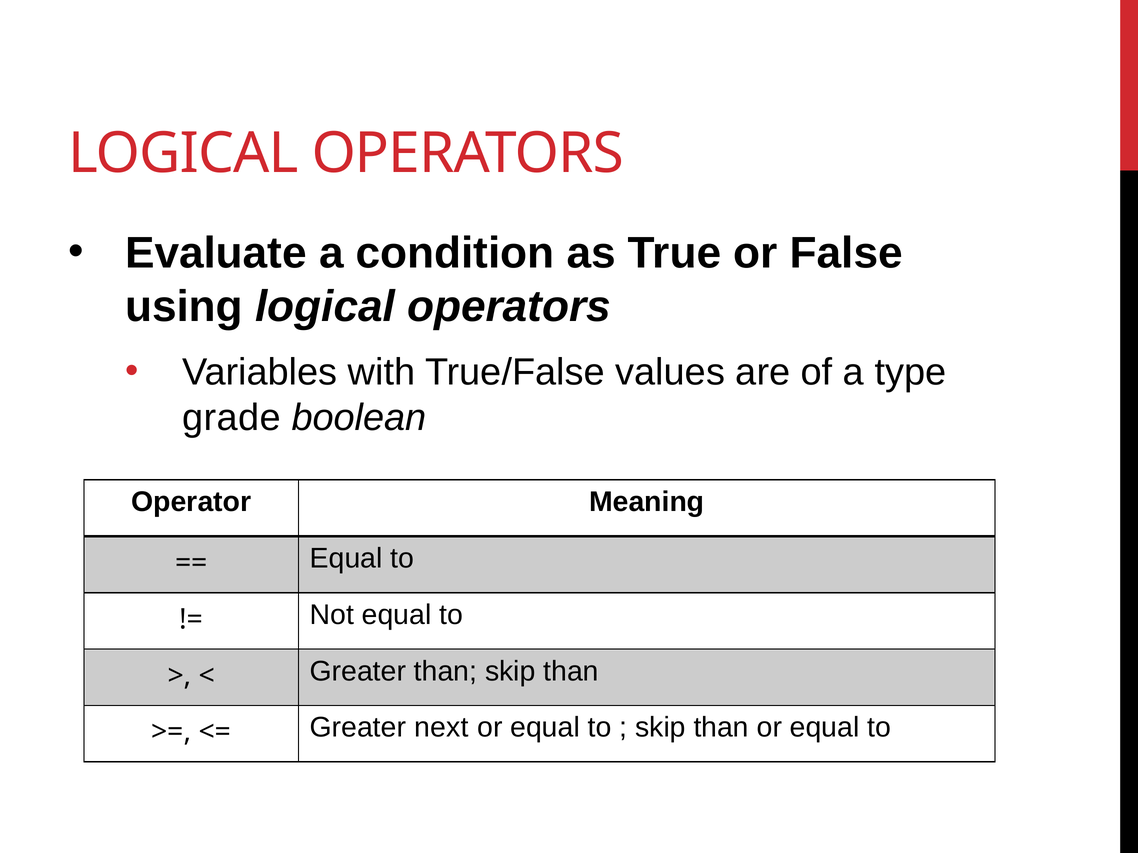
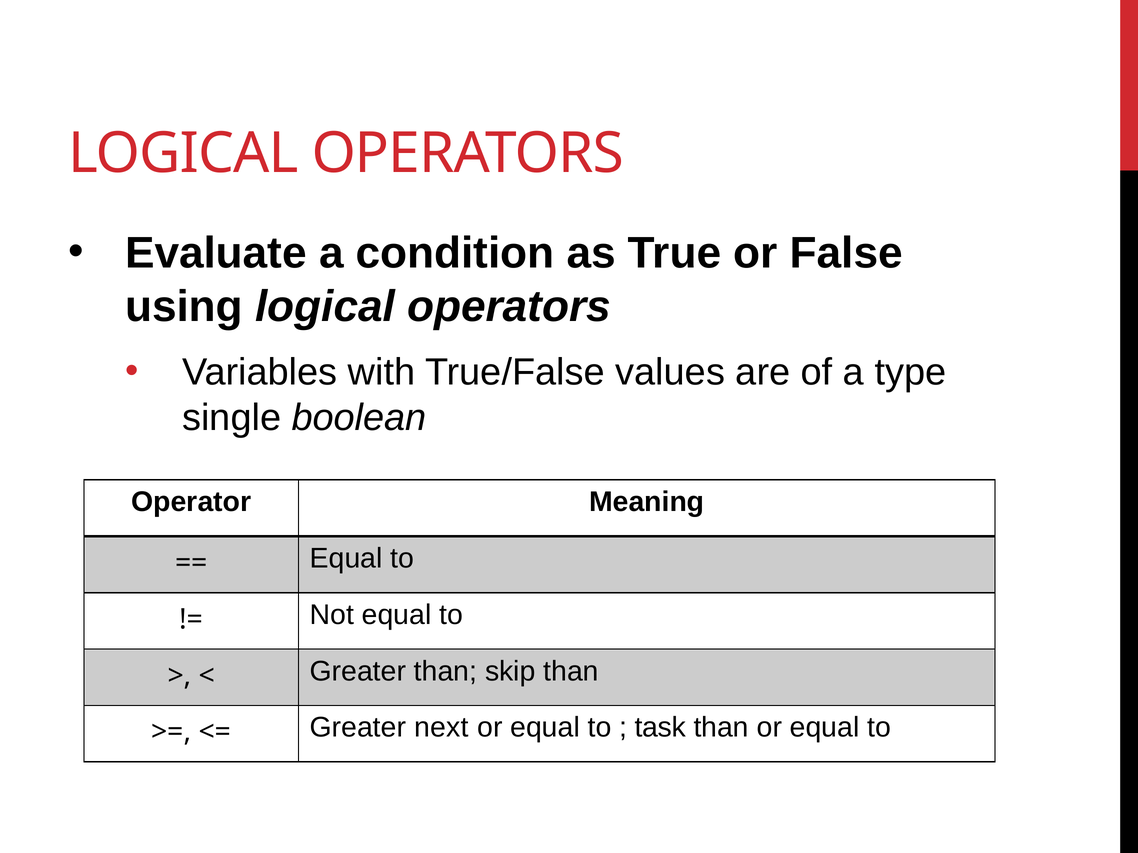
grade: grade -> single
skip at (660, 728): skip -> task
